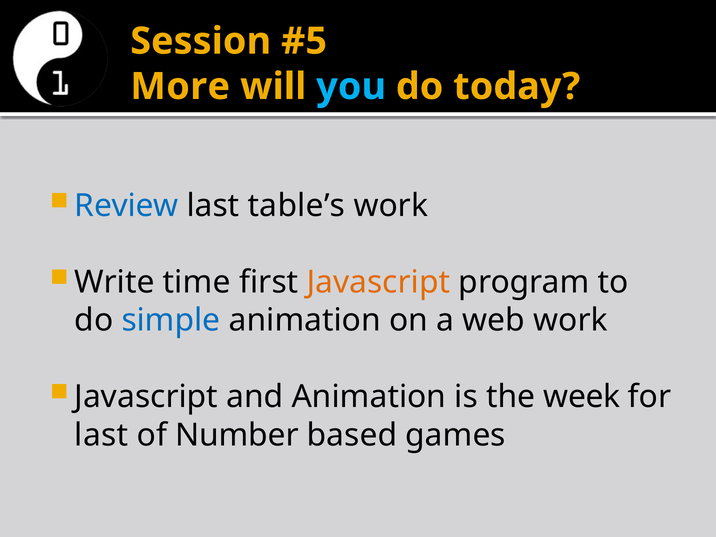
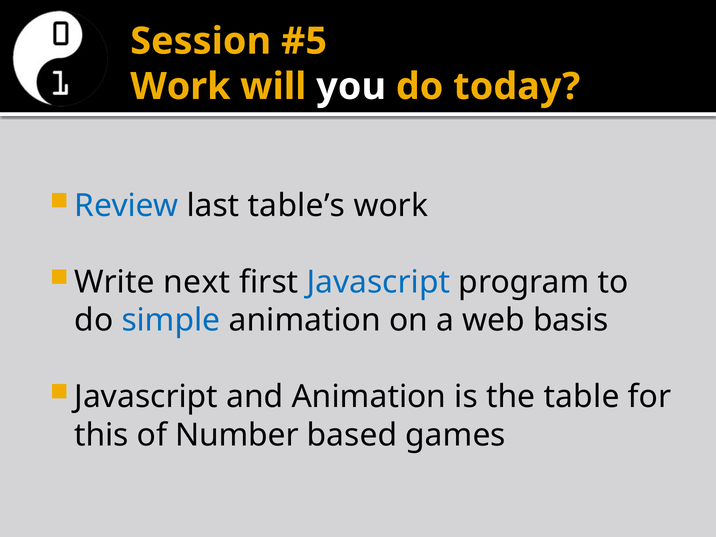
More at (180, 87): More -> Work
you colour: light blue -> white
time: time -> next
Javascript at (378, 282) colour: orange -> blue
web work: work -> basis
week: week -> table
last at (101, 435): last -> this
